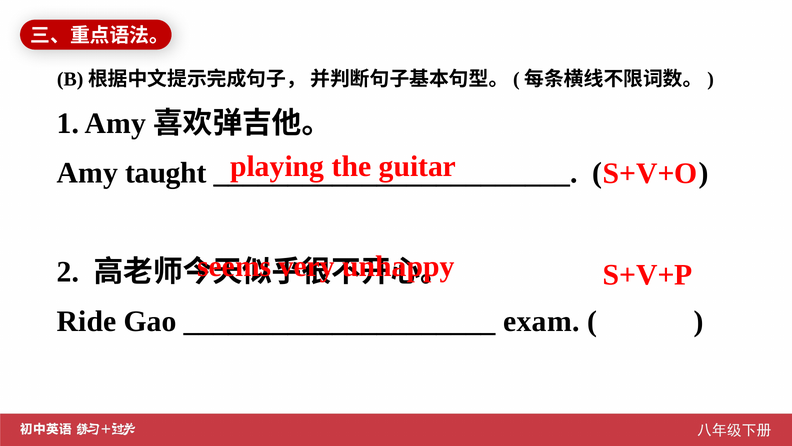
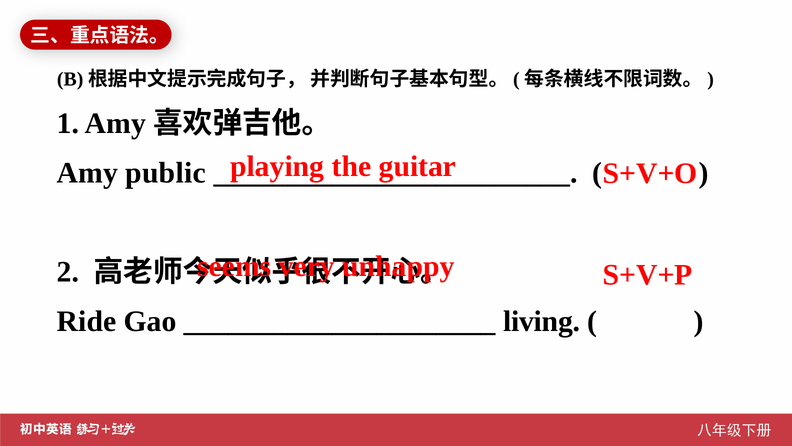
taught: taught -> public
exam: exam -> living
